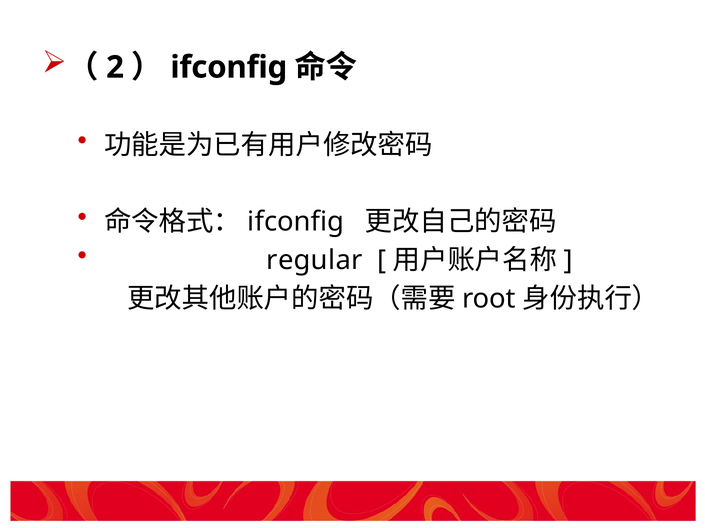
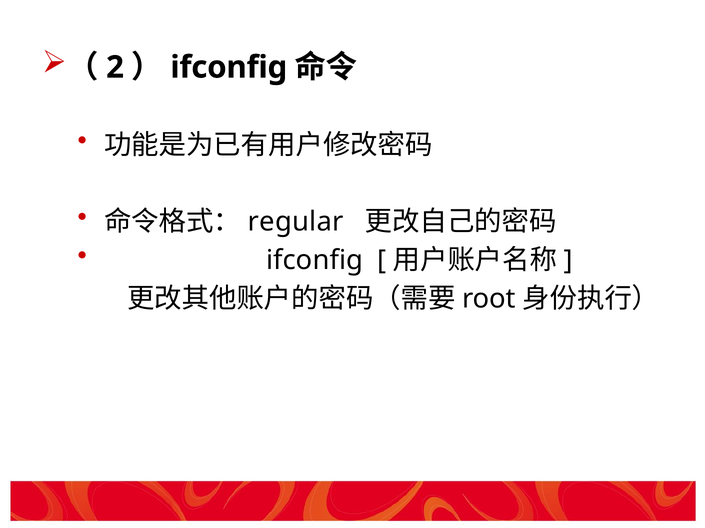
ifconfig at (296, 222): ifconfig -> regular
regular at (314, 261): regular -> ifconfig
